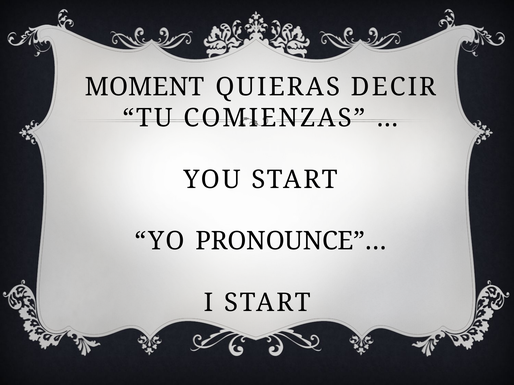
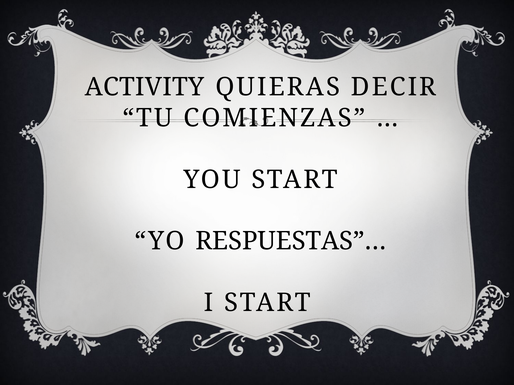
MOMENT: MOMENT -> ACTIVITY
PRONOUNCE”…: PRONOUNCE”… -> RESPUESTAS”…
